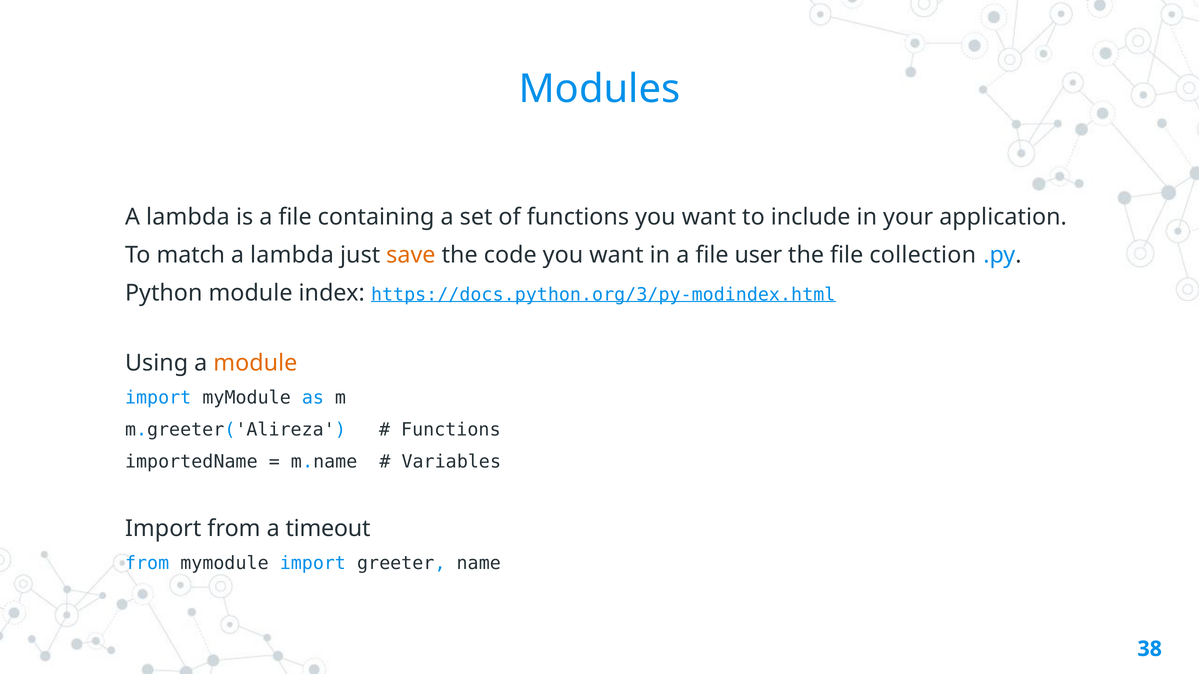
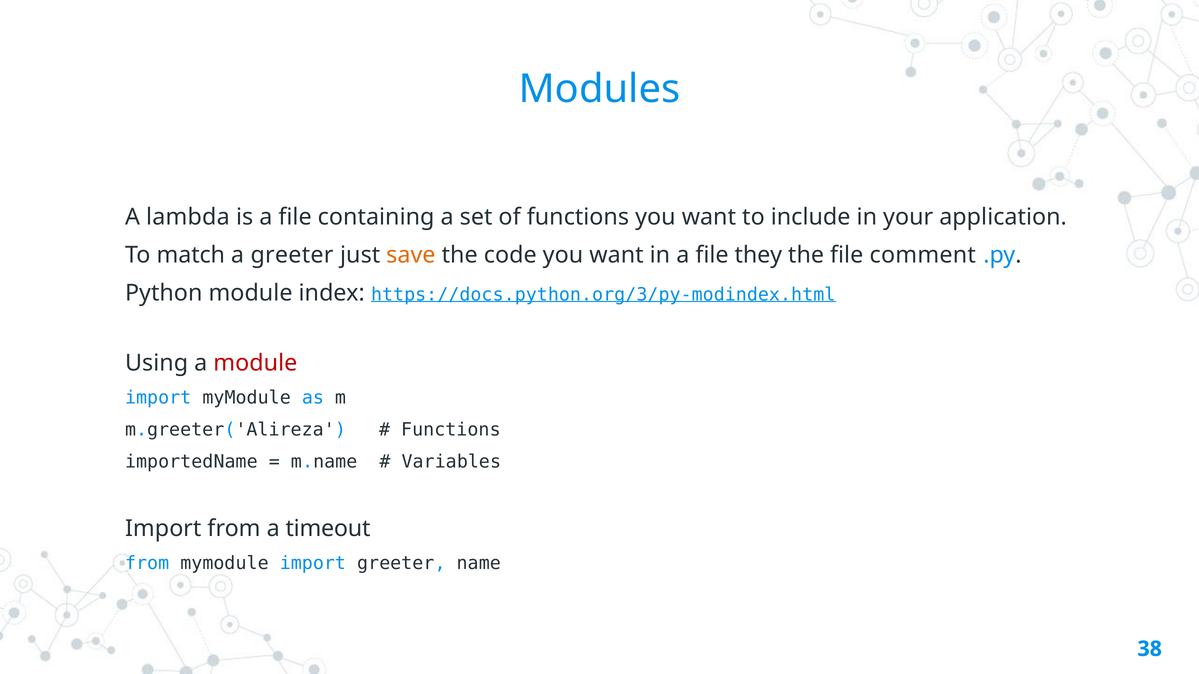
lambda at (292, 255): lambda -> greeter
user: user -> they
collection: collection -> comment
module at (255, 363) colour: orange -> red
